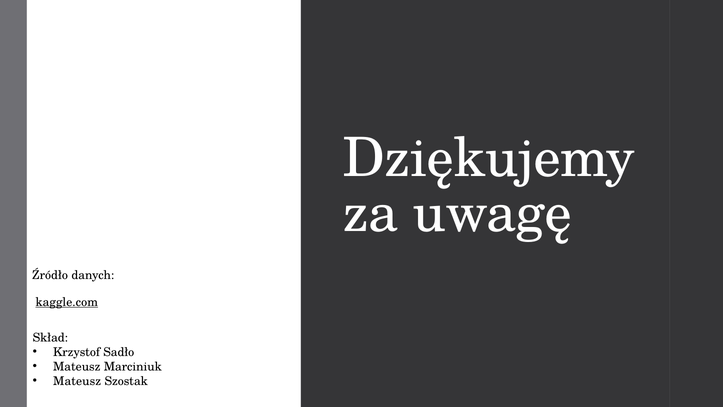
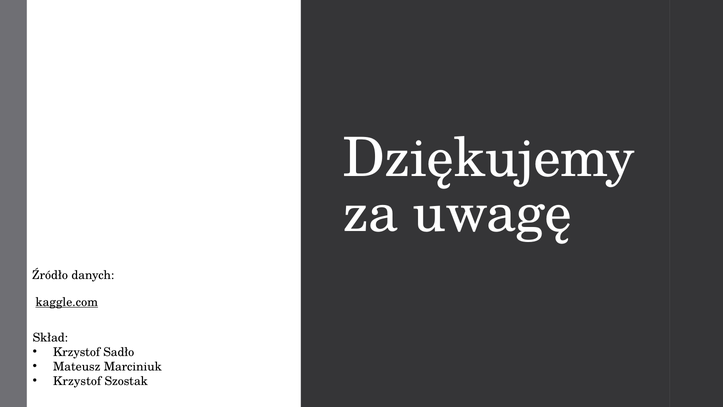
Mateusz at (77, 381): Mateusz -> Krzystof
